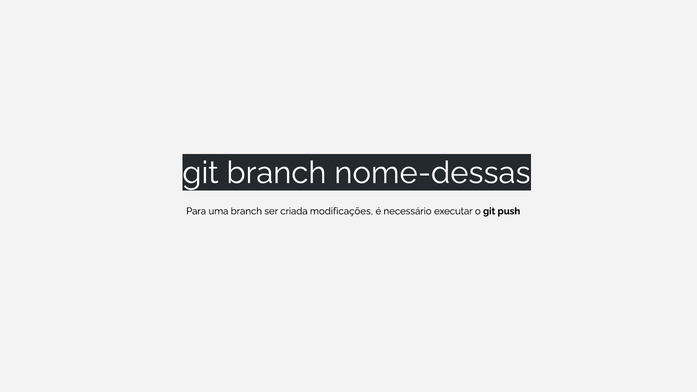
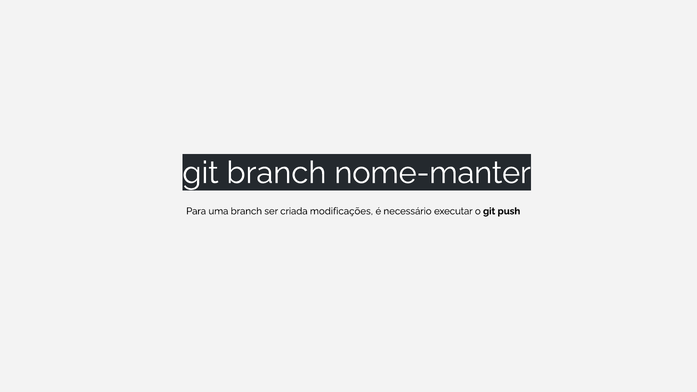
nome-dessas: nome-dessas -> nome-manter
